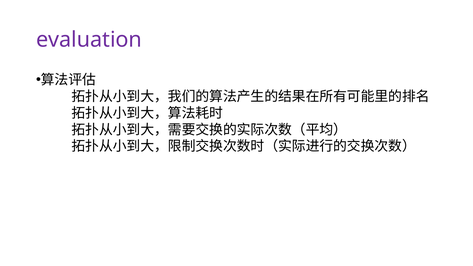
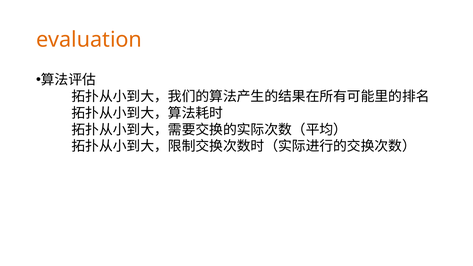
evaluation colour: purple -> orange
